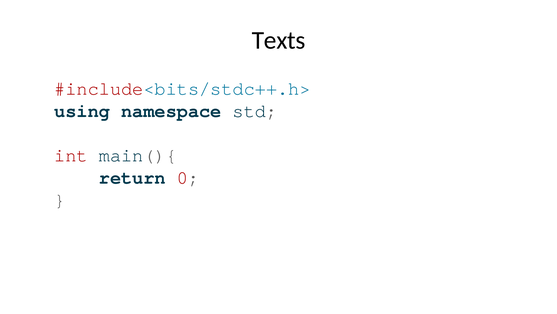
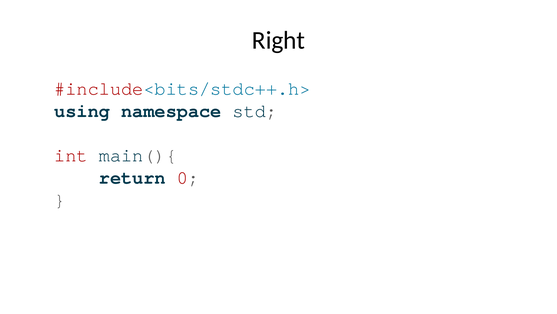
Texts: Texts -> Right
